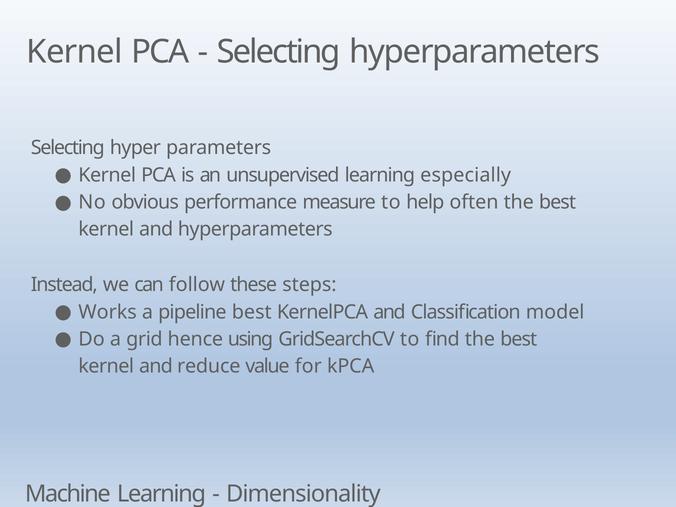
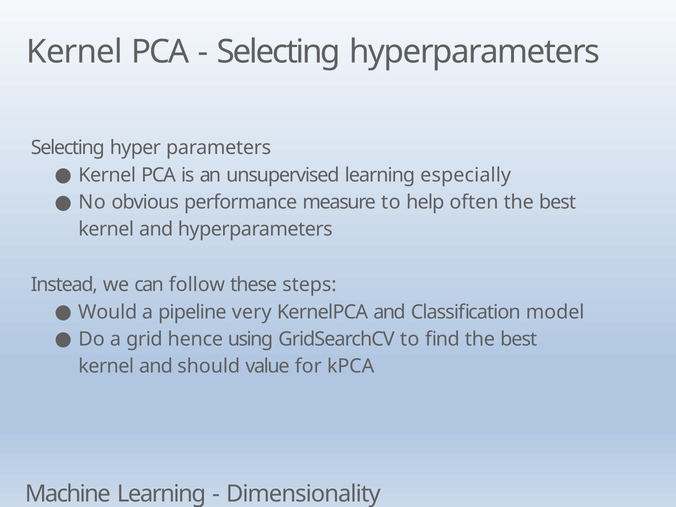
Works: Works -> Would
pipeline best: best -> very
reduce: reduce -> should
